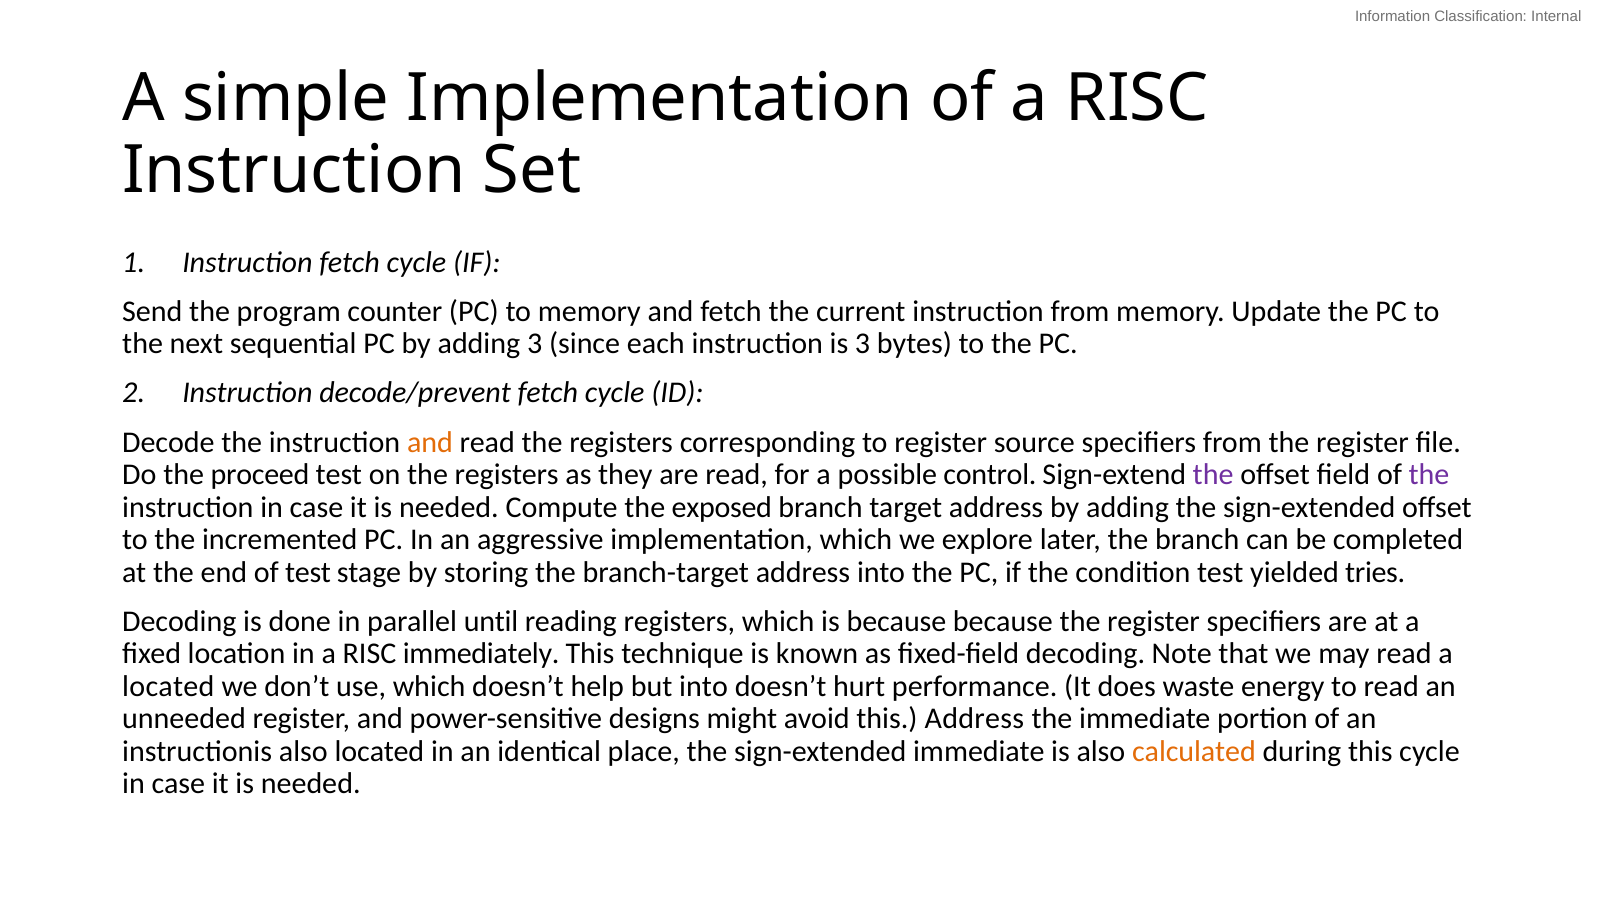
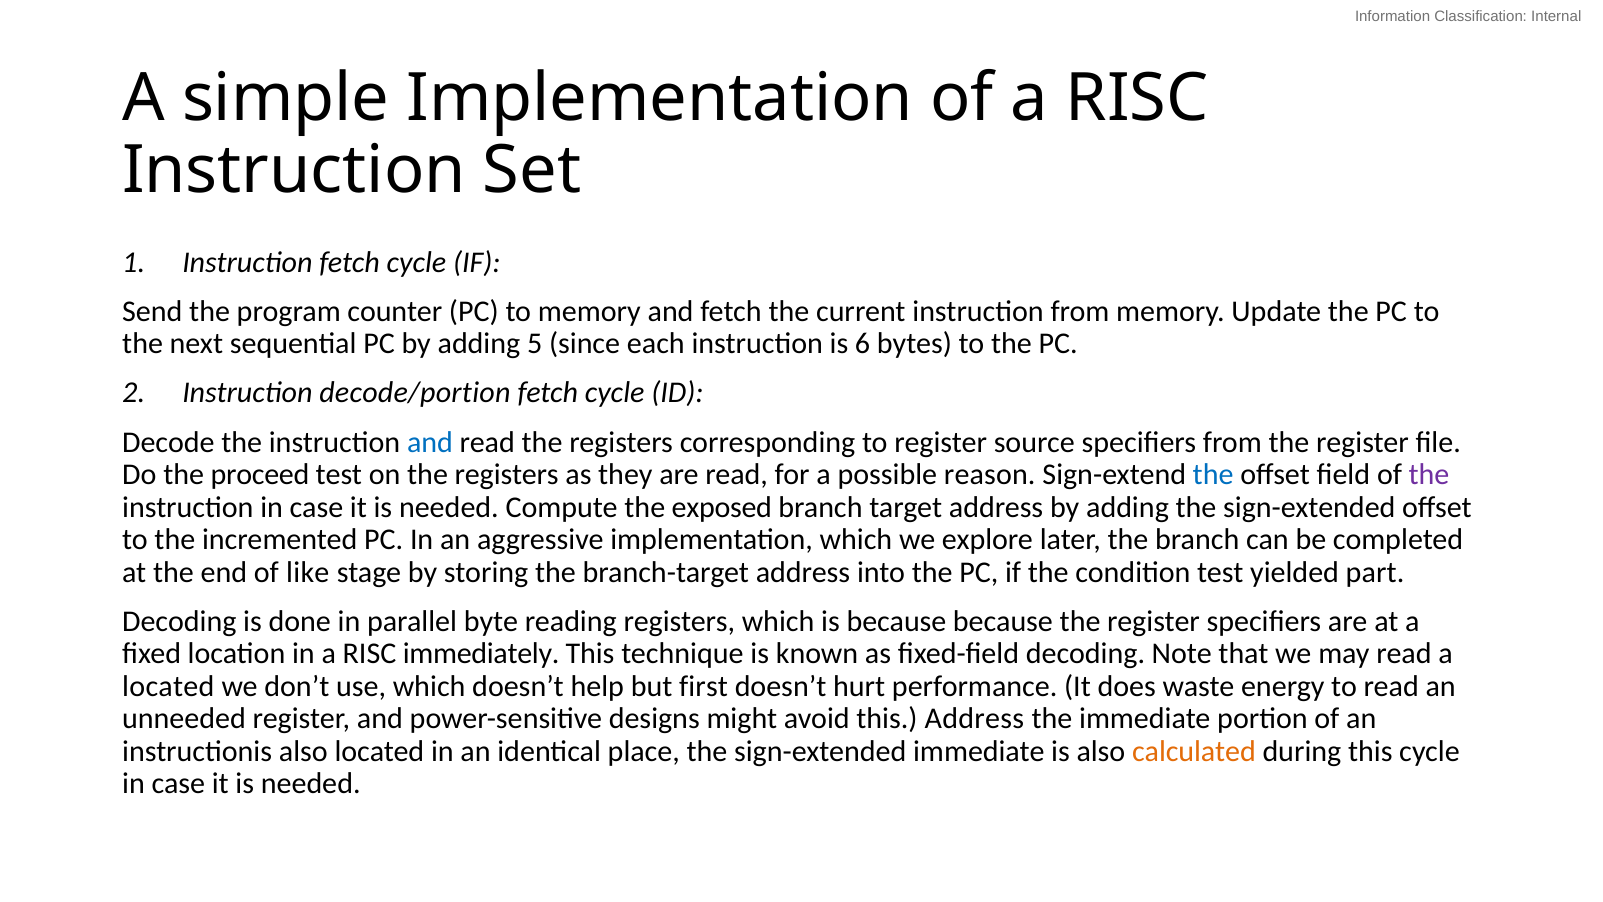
adding 3: 3 -> 5
is 3: 3 -> 6
decode/prevent: decode/prevent -> decode/portion
and at (430, 442) colour: orange -> blue
control: control -> reason
the at (1213, 475) colour: purple -> blue
of test: test -> like
tries: tries -> part
until: until -> byte
but into: into -> first
